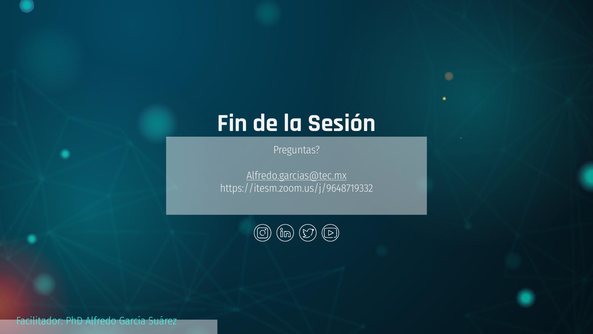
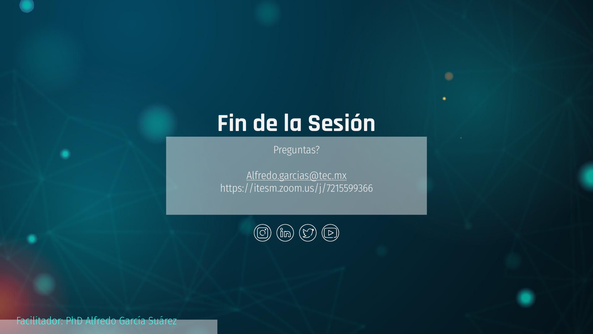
https://itesm.zoom.us/j/9648719332: https://itesm.zoom.us/j/9648719332 -> https://itesm.zoom.us/j/7215599366
